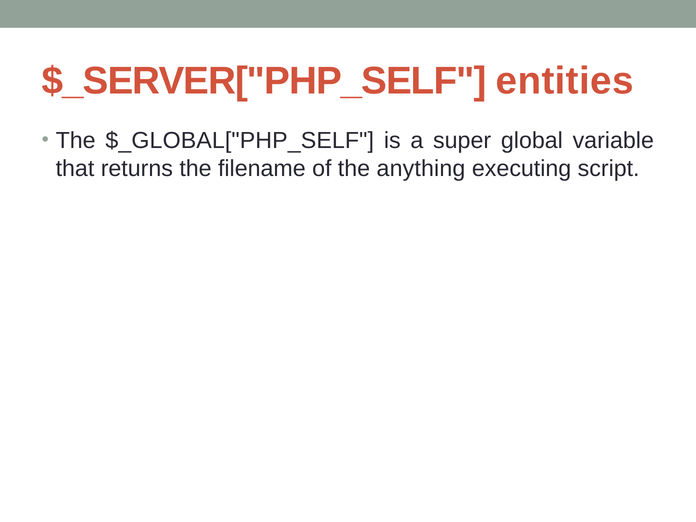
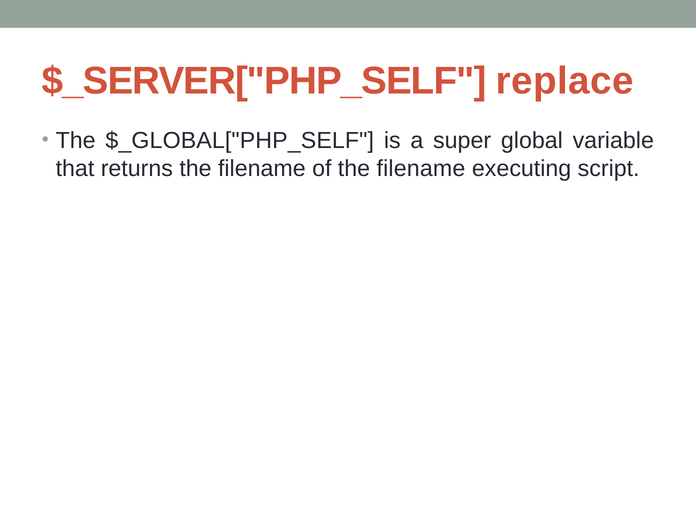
entities: entities -> replace
of the anything: anything -> filename
